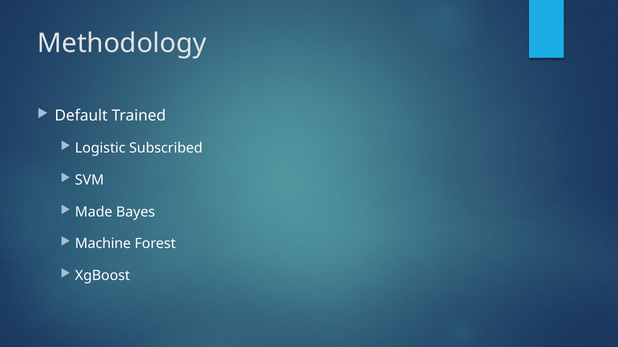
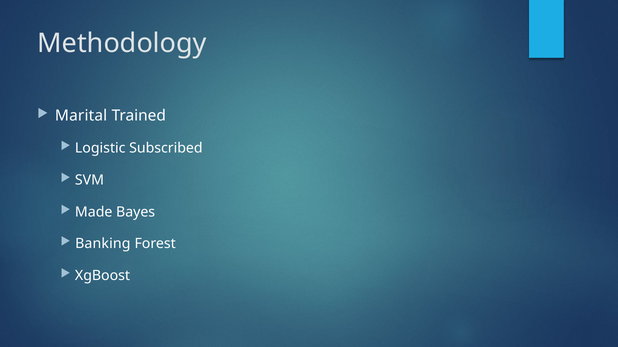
Default: Default -> Marital
Machine: Machine -> Banking
